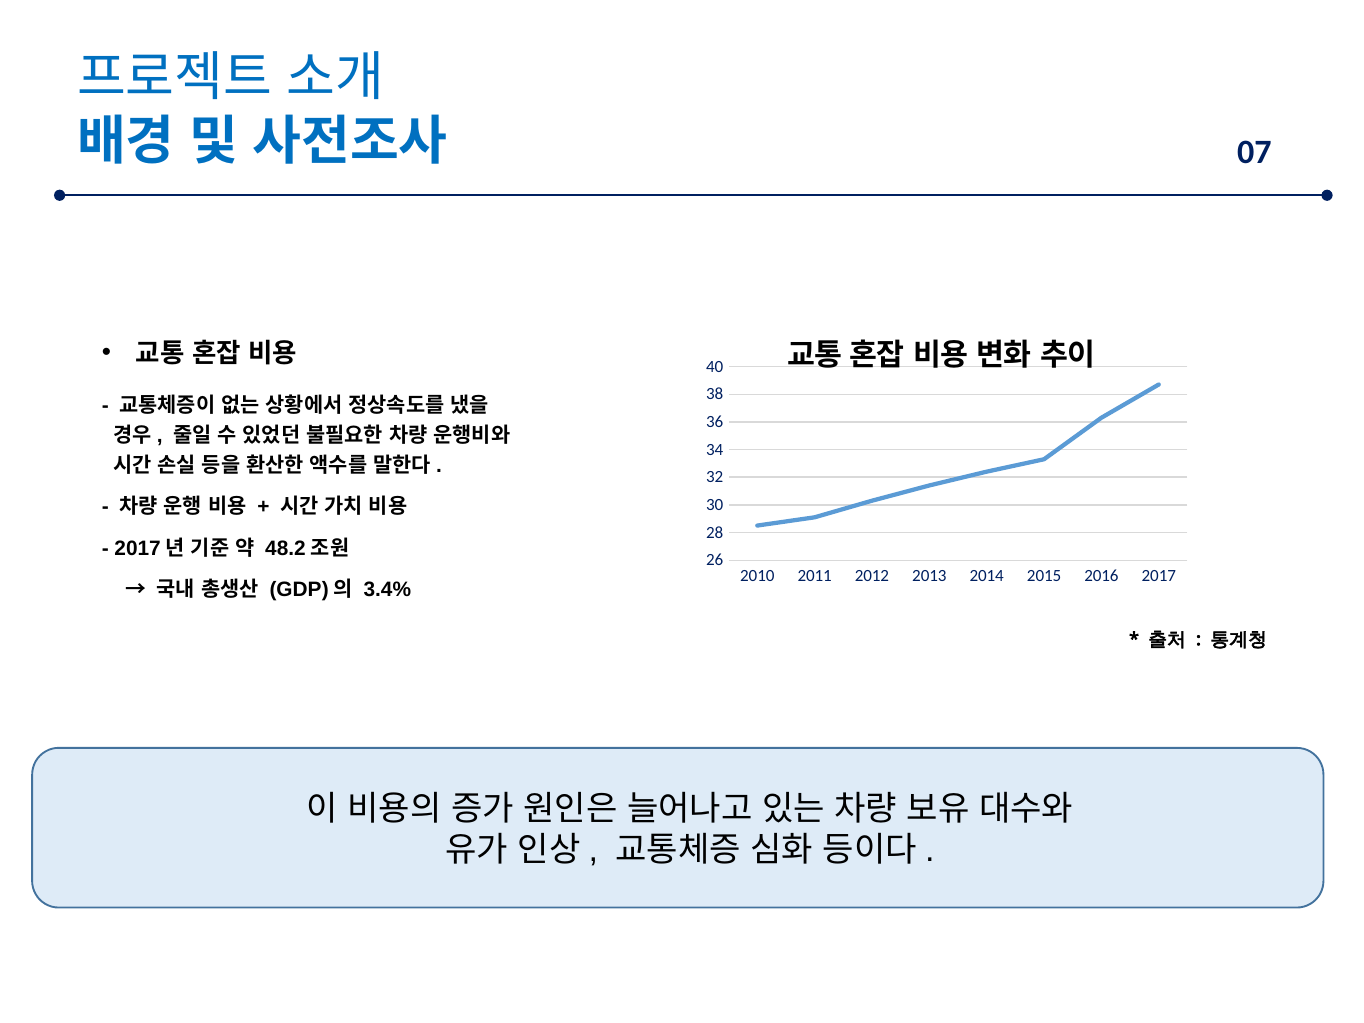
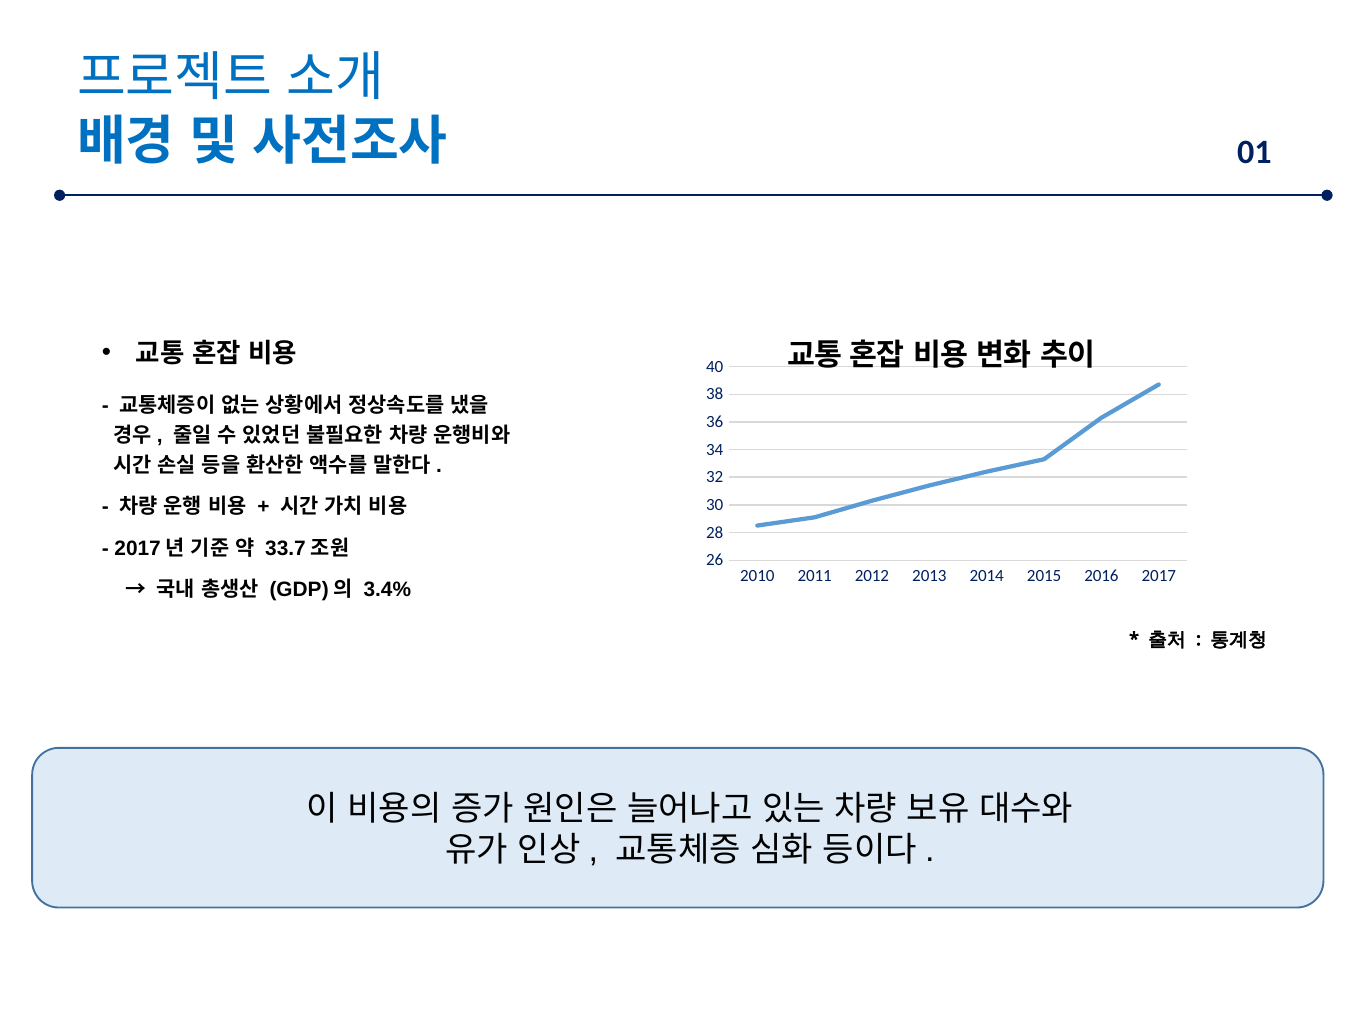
07: 07 -> 01
48.2: 48.2 -> 33.7
